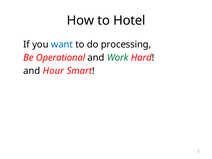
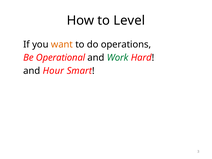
Hotel: Hotel -> Level
want colour: blue -> orange
processing: processing -> operations
